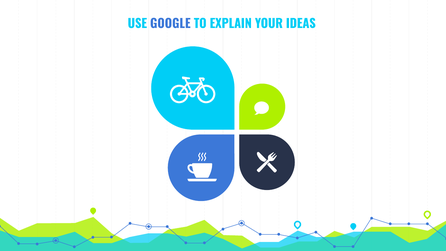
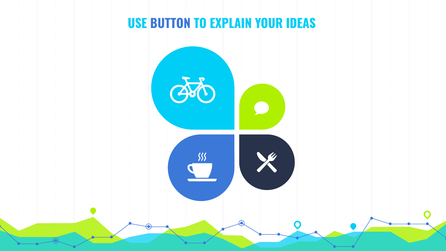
GOOGLE: GOOGLE -> BUTTON
